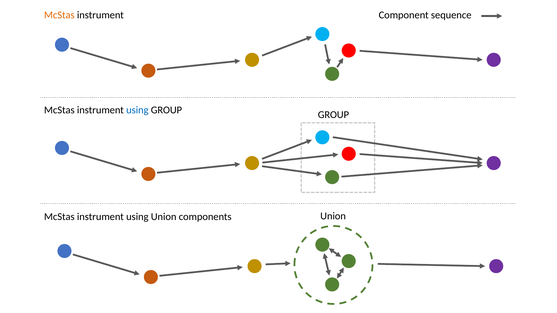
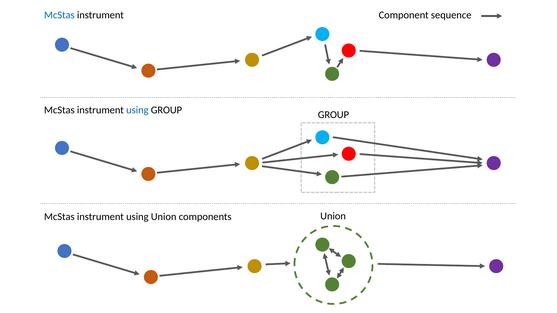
McStas at (59, 15) colour: orange -> blue
